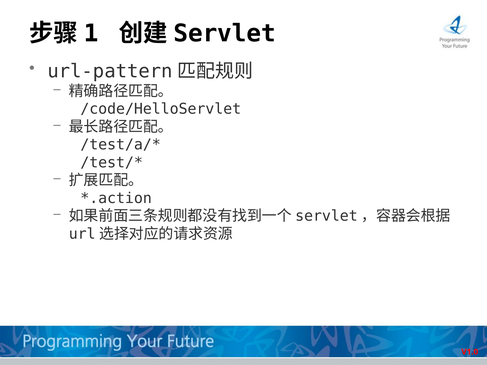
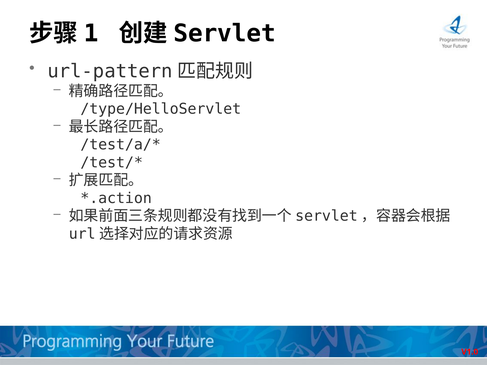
/code/HelloServlet: /code/HelloServlet -> /type/HelloServlet
